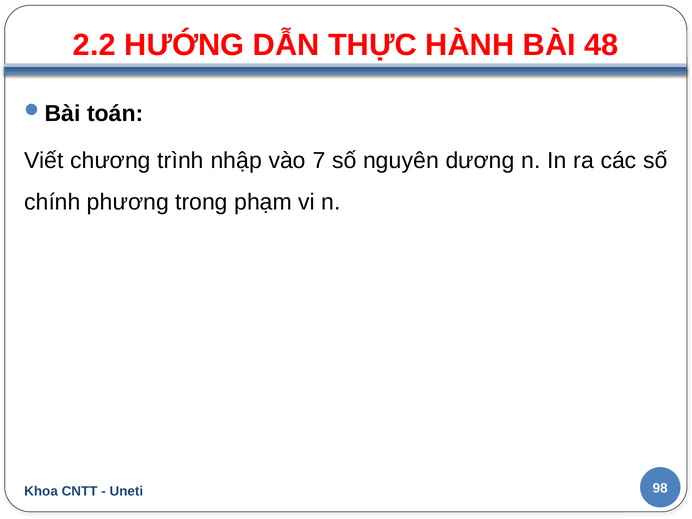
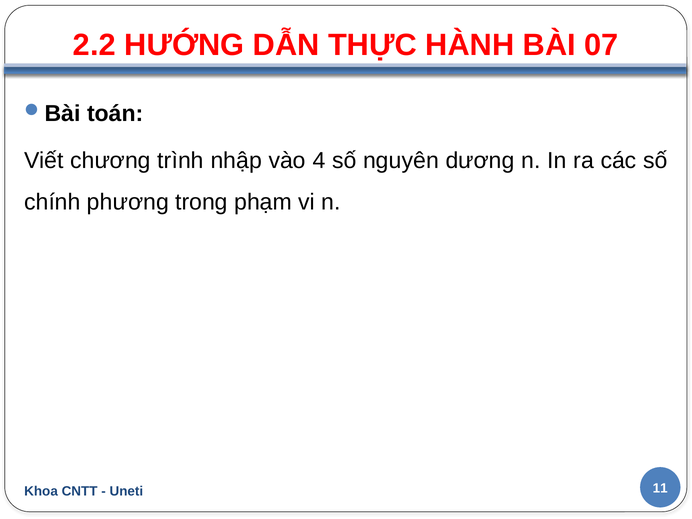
48: 48 -> 07
7: 7 -> 4
98: 98 -> 11
